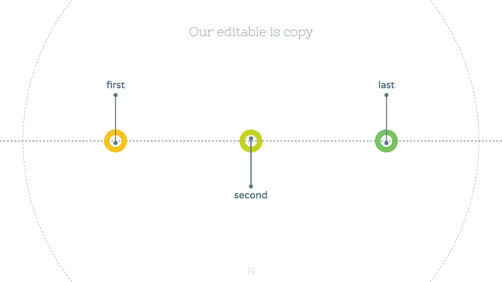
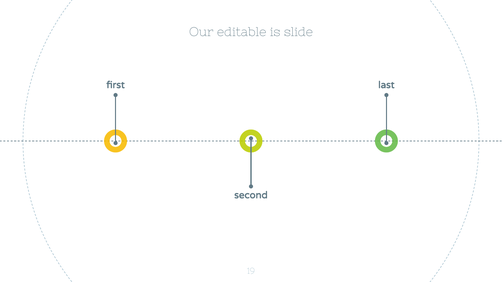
copy: copy -> slide
